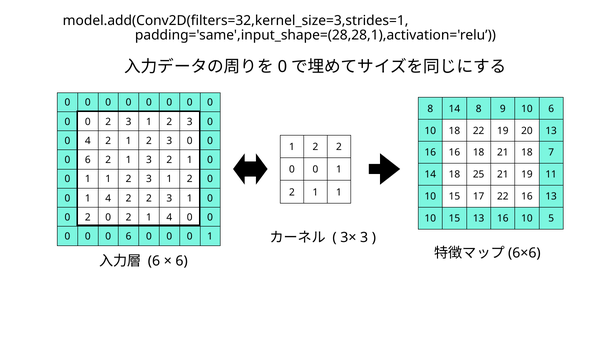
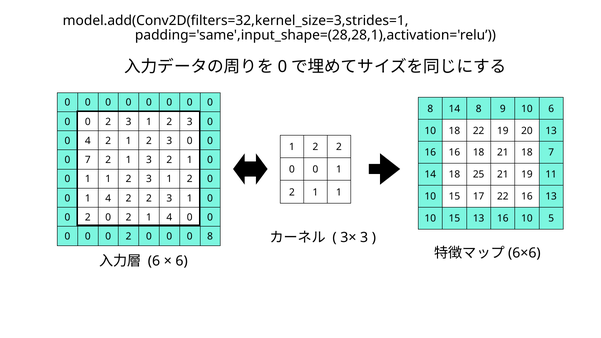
6 at (88, 160): 6 -> 7
6 at (129, 237): 6 -> 2
0 0 0 1: 1 -> 8
